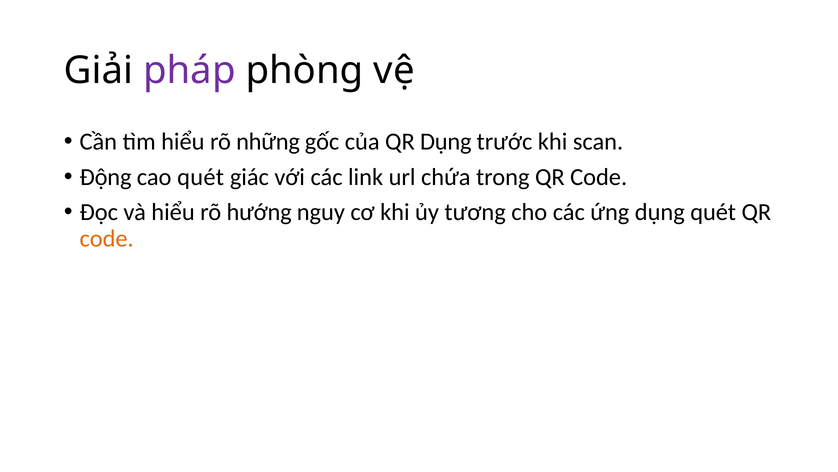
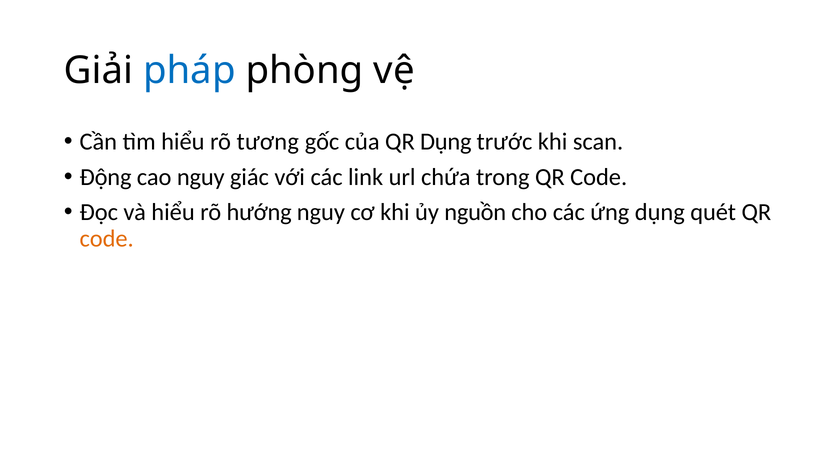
pháp colour: purple -> blue
những: những -> tương
cao quét: quét -> nguy
tương: tương -> nguồn
